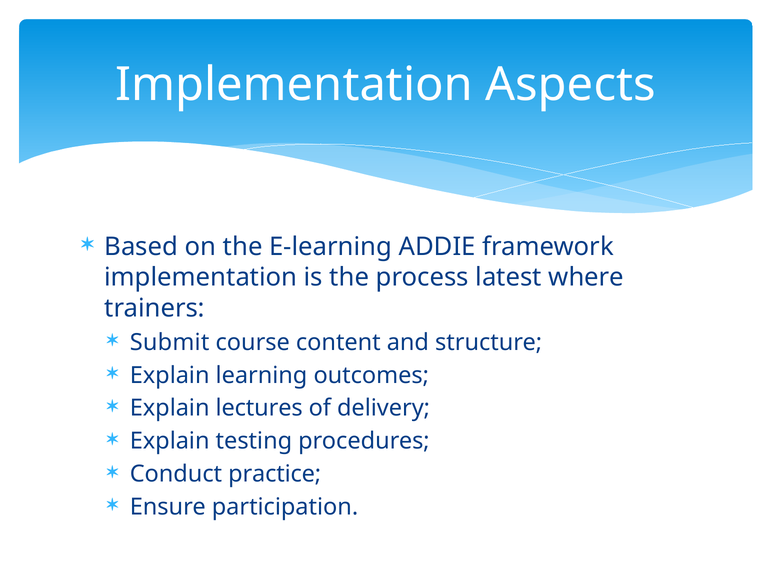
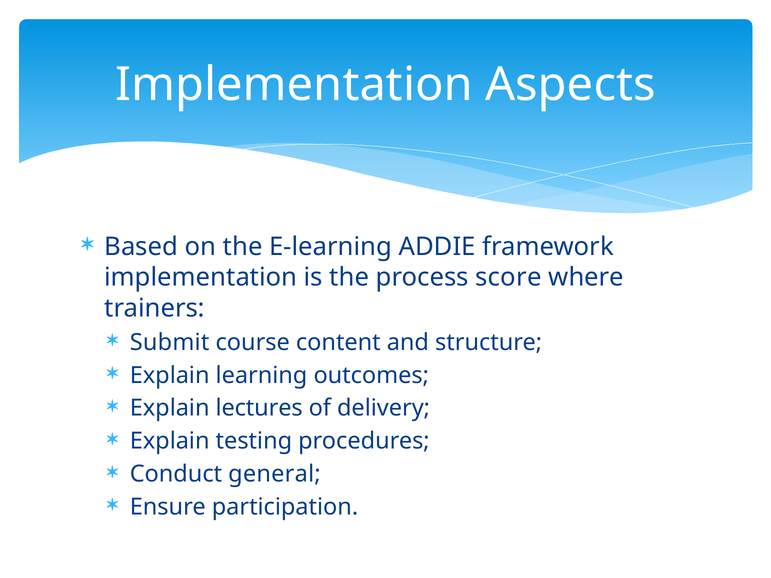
latest: latest -> score
practice: practice -> general
